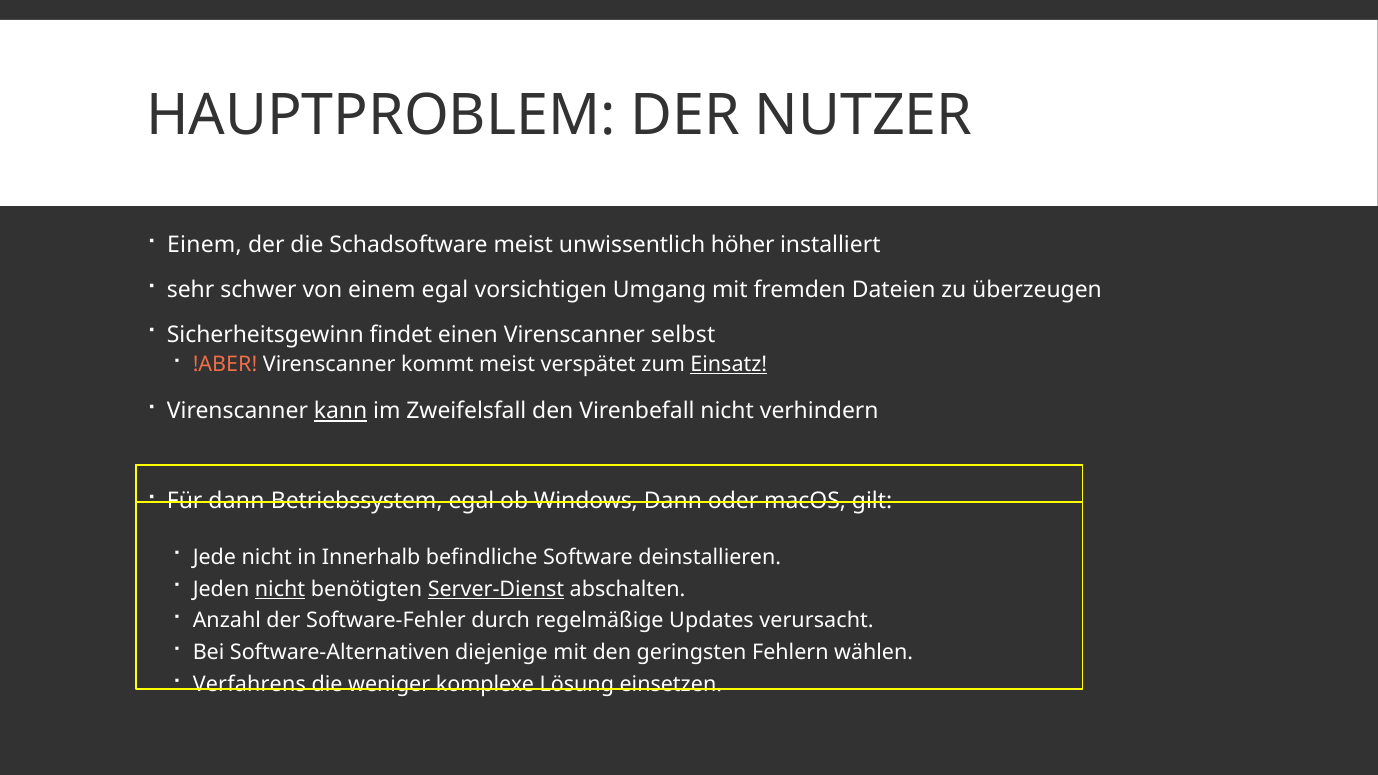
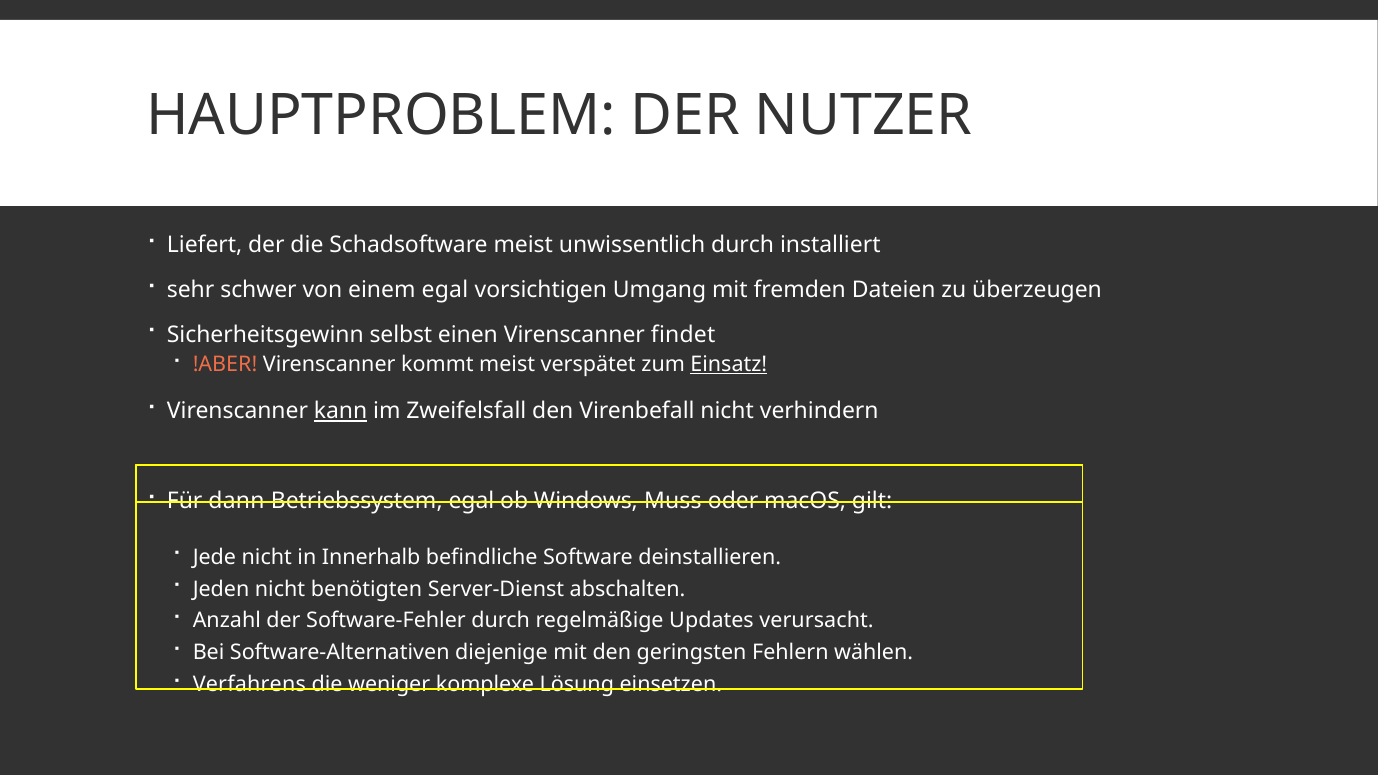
Einem at (204, 245): Einem -> Liefert
unwissentlich höher: höher -> durch
findet: findet -> selbst
selbst: selbst -> findet
Windows Dann: Dann -> Muss
nicht at (280, 589) underline: present -> none
Server-Dienst underline: present -> none
